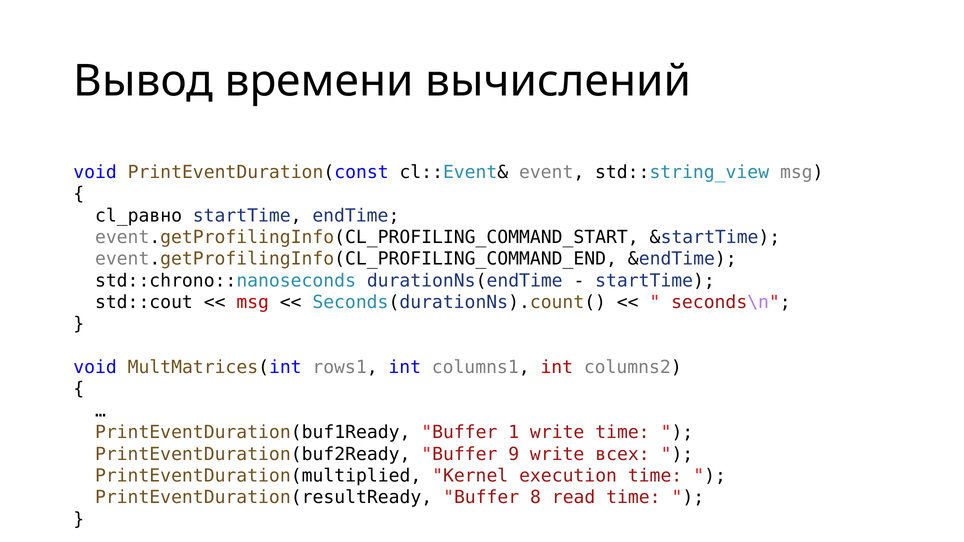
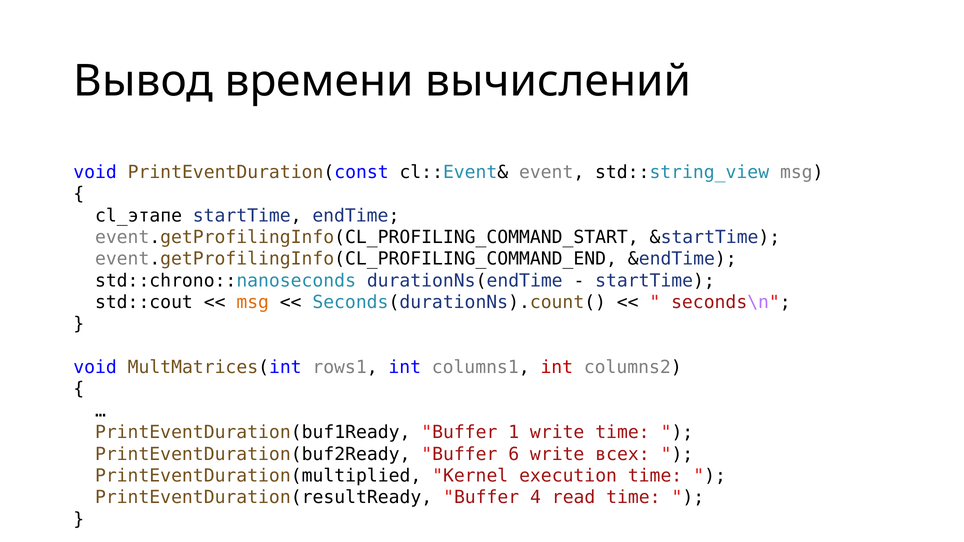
cl_равно: cl_равно -> cl_этапе
msg at (253, 302) colour: red -> orange
9: 9 -> 6
8: 8 -> 4
